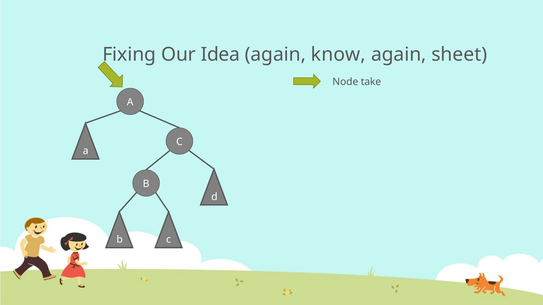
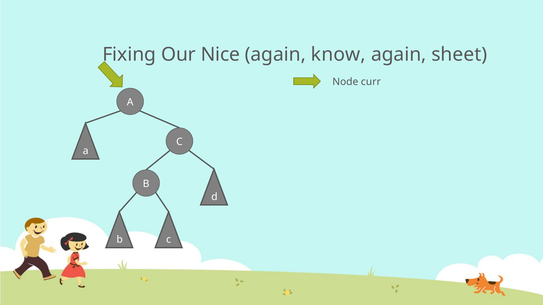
Idea: Idea -> Nice
take: take -> curr
